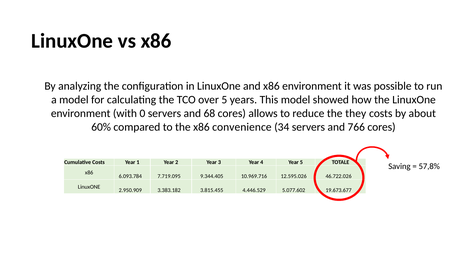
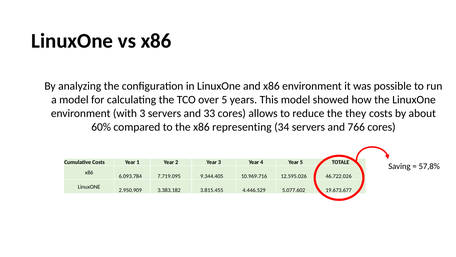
with 0: 0 -> 3
68: 68 -> 33
convenience: convenience -> representing
